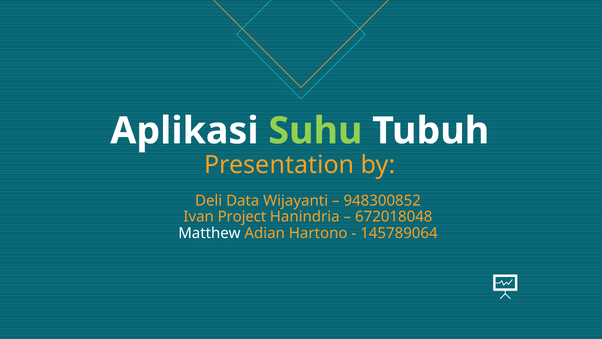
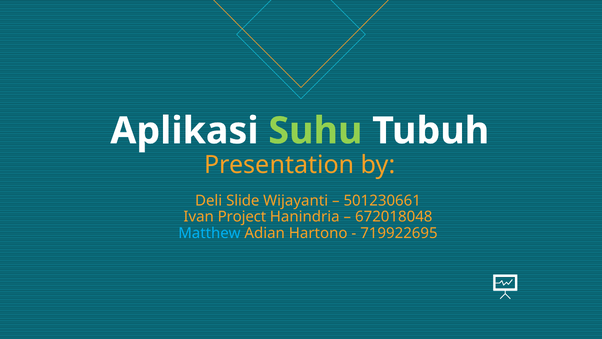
Data: Data -> Slide
948300852: 948300852 -> 501230661
Matthew colour: white -> light blue
145789064: 145789064 -> 719922695
